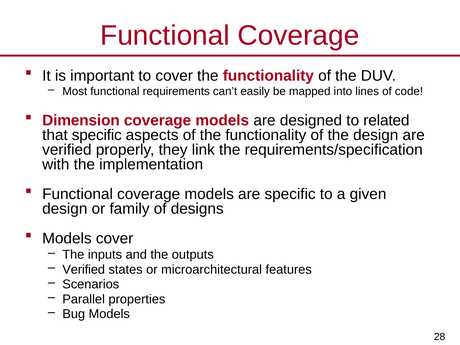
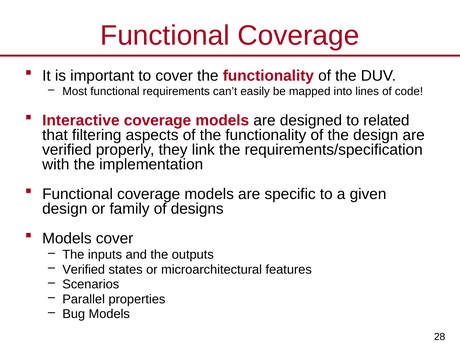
Dimension: Dimension -> Interactive
that specific: specific -> filtering
